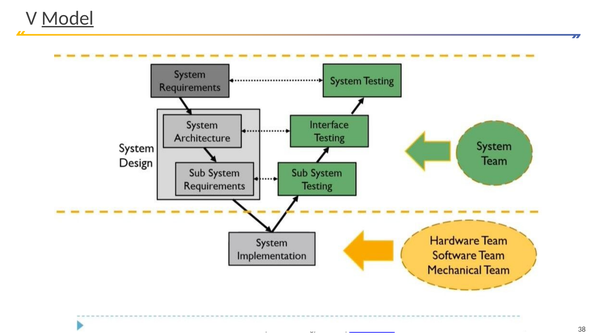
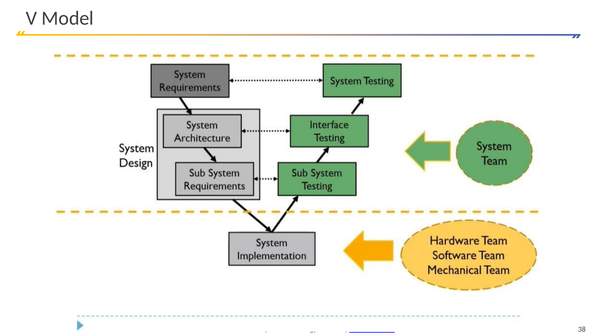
Model underline: present -> none
